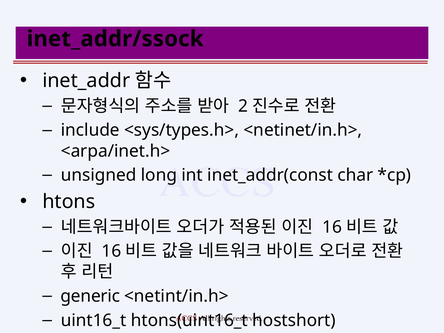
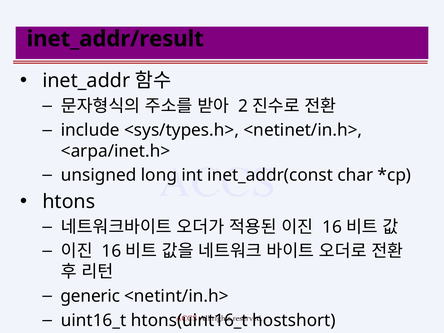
inet_addr/ssock: inet_addr/ssock -> inet_addr/result
